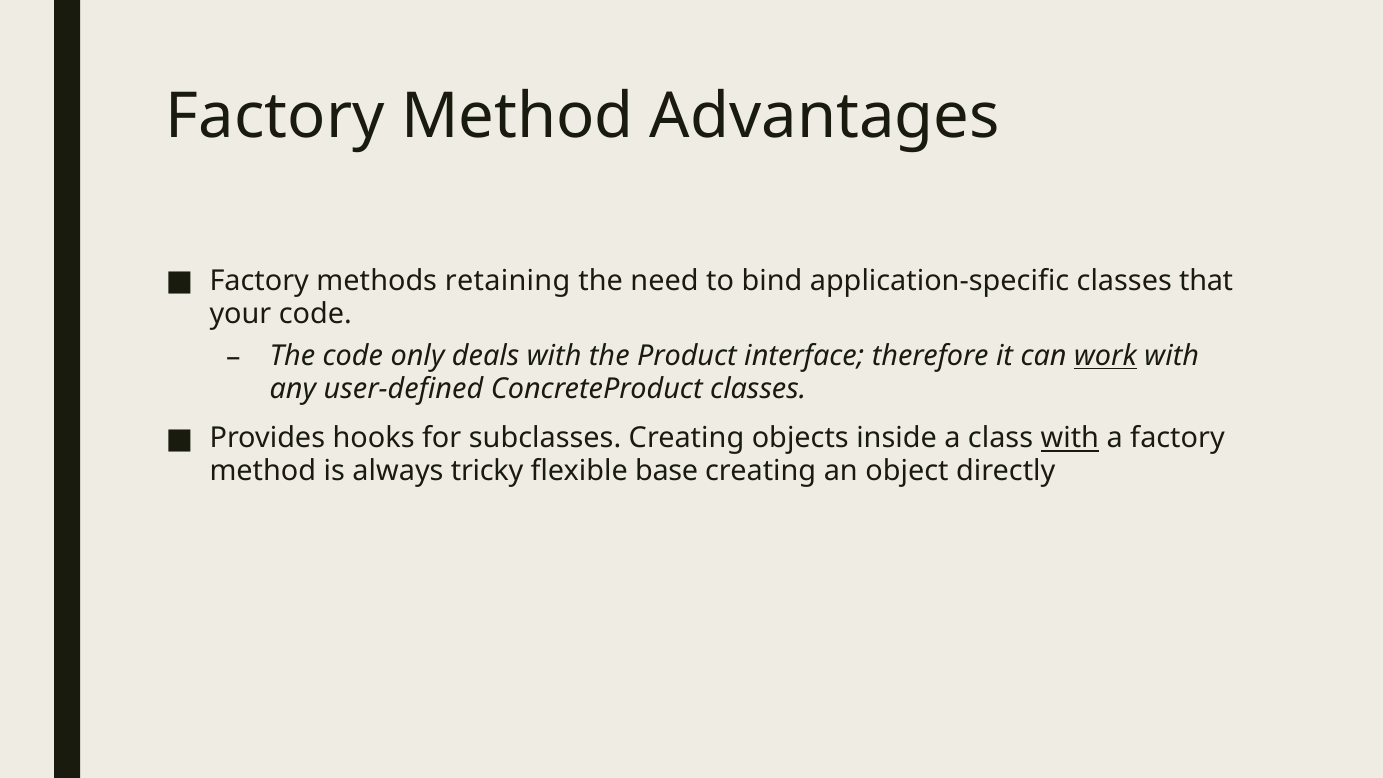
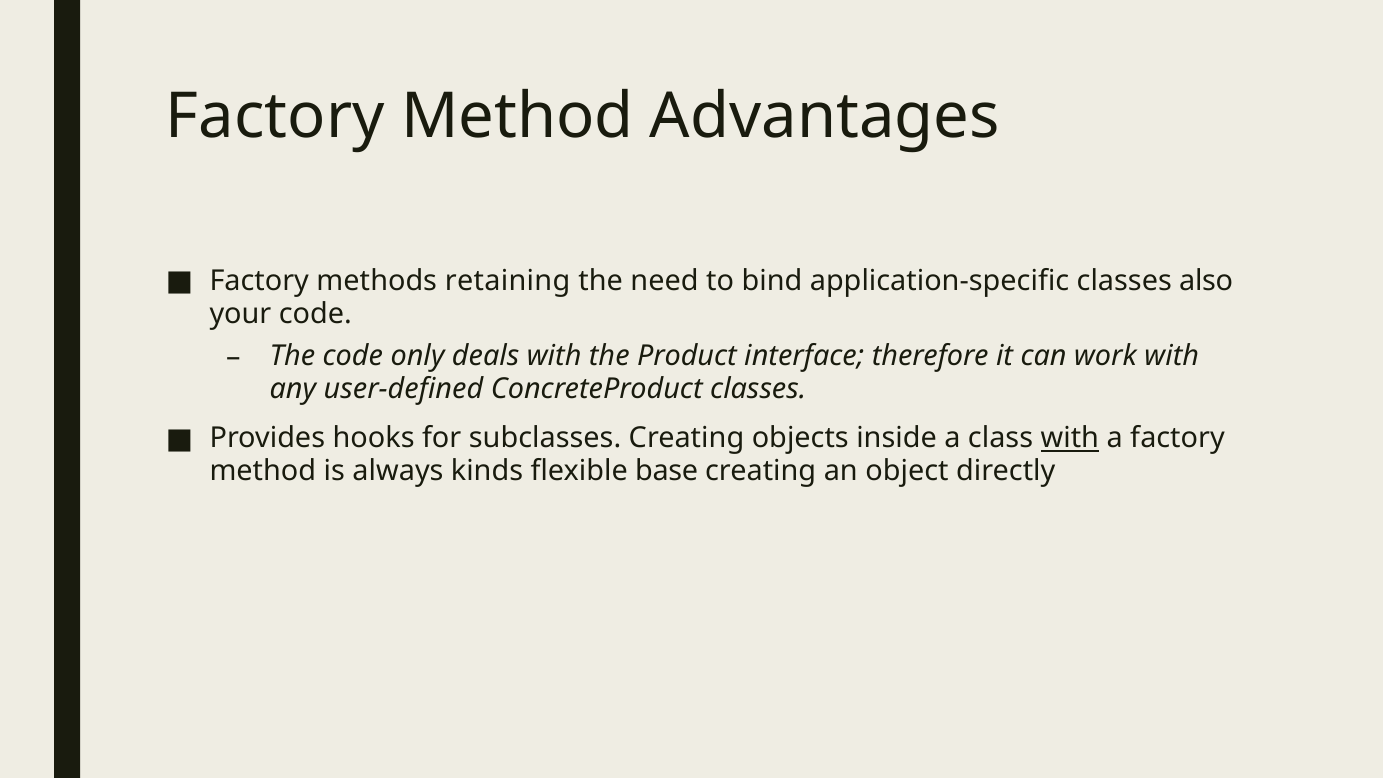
that: that -> also
work underline: present -> none
tricky: tricky -> kinds
